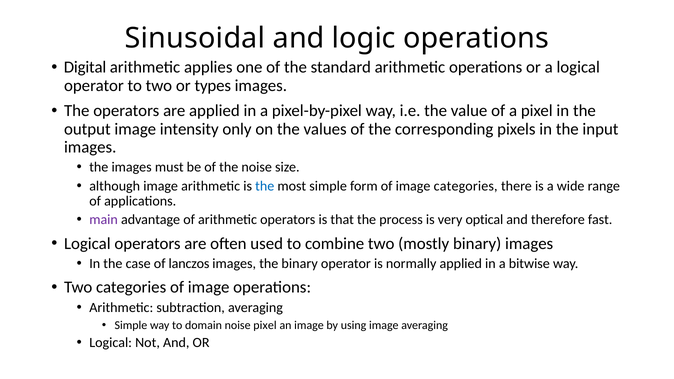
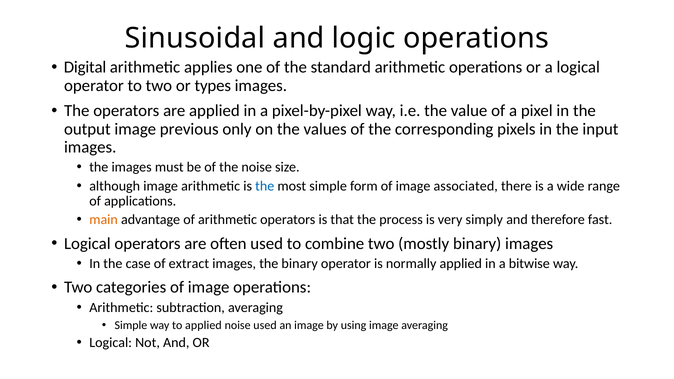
intensity: intensity -> previous
image categories: categories -> associated
main colour: purple -> orange
optical: optical -> simply
lanczos: lanczos -> extract
to domain: domain -> applied
noise pixel: pixel -> used
